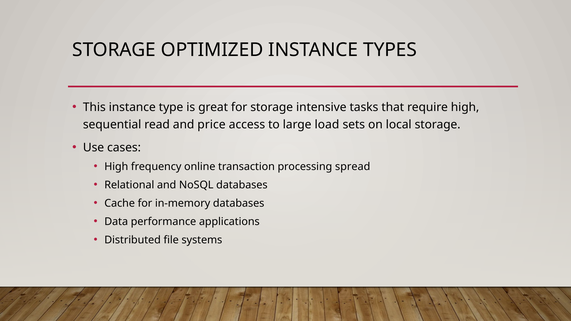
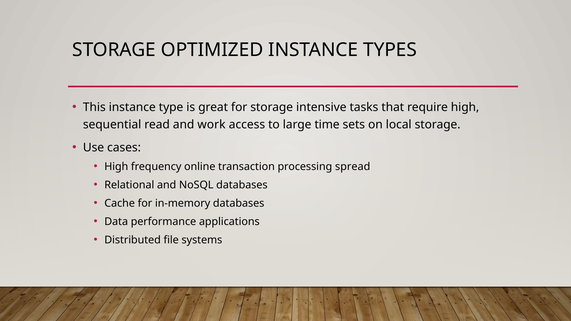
price: price -> work
load: load -> time
